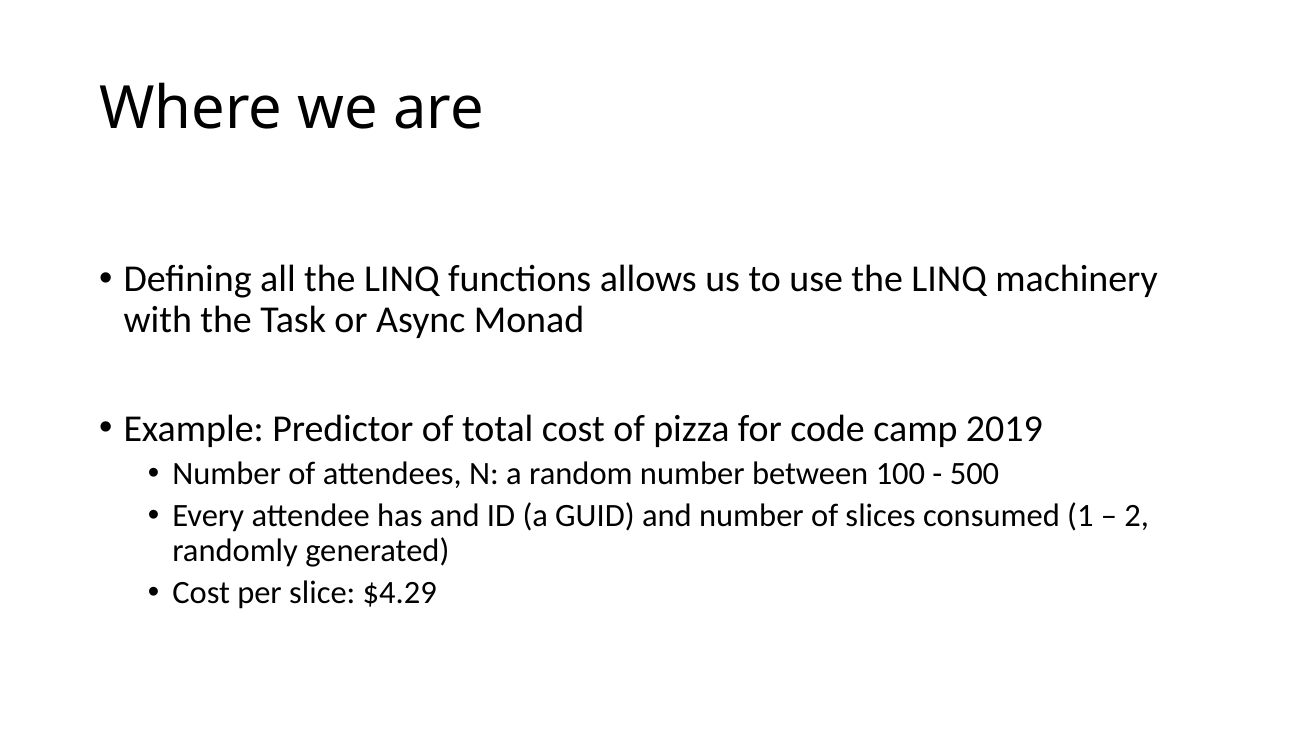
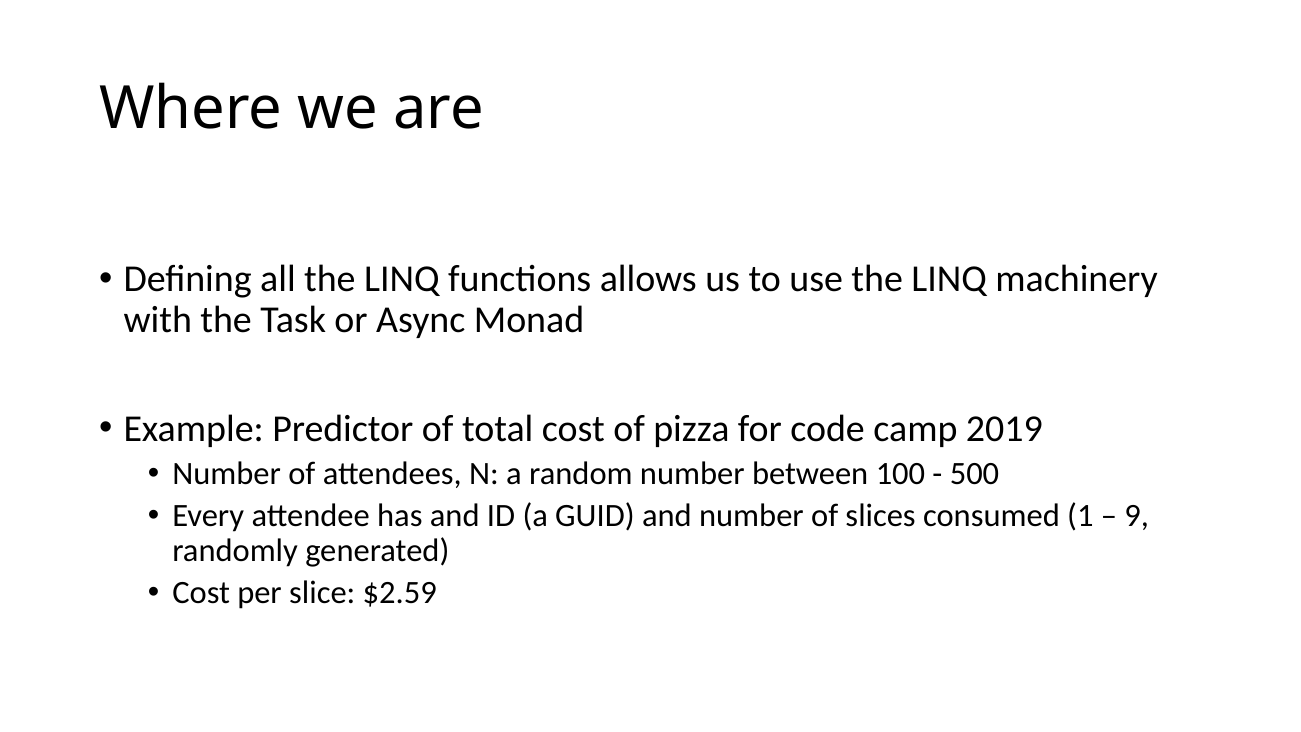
2: 2 -> 9
$4.29: $4.29 -> $2.59
